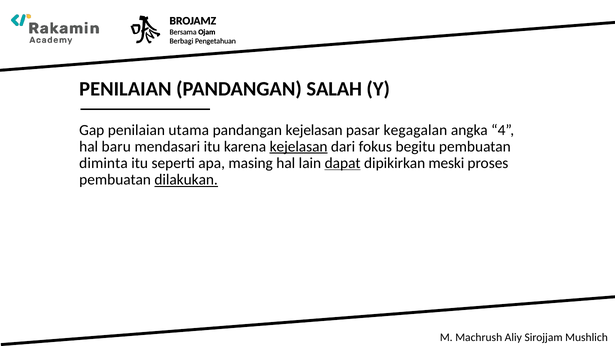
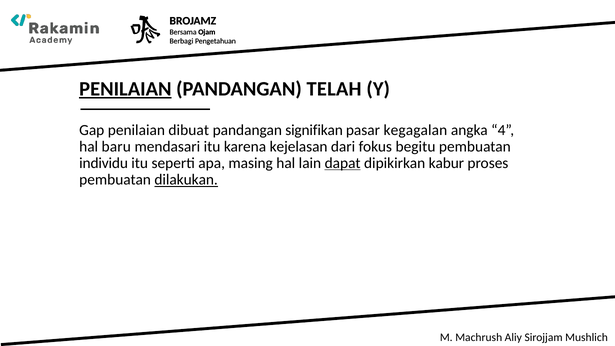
PENILAIAN at (125, 89) underline: none -> present
SALAH: SALAH -> TELAH
utama: utama -> dibuat
pandangan kejelasan: kejelasan -> signifikan
kejelasan at (299, 146) underline: present -> none
diminta: diminta -> individu
meski: meski -> kabur
